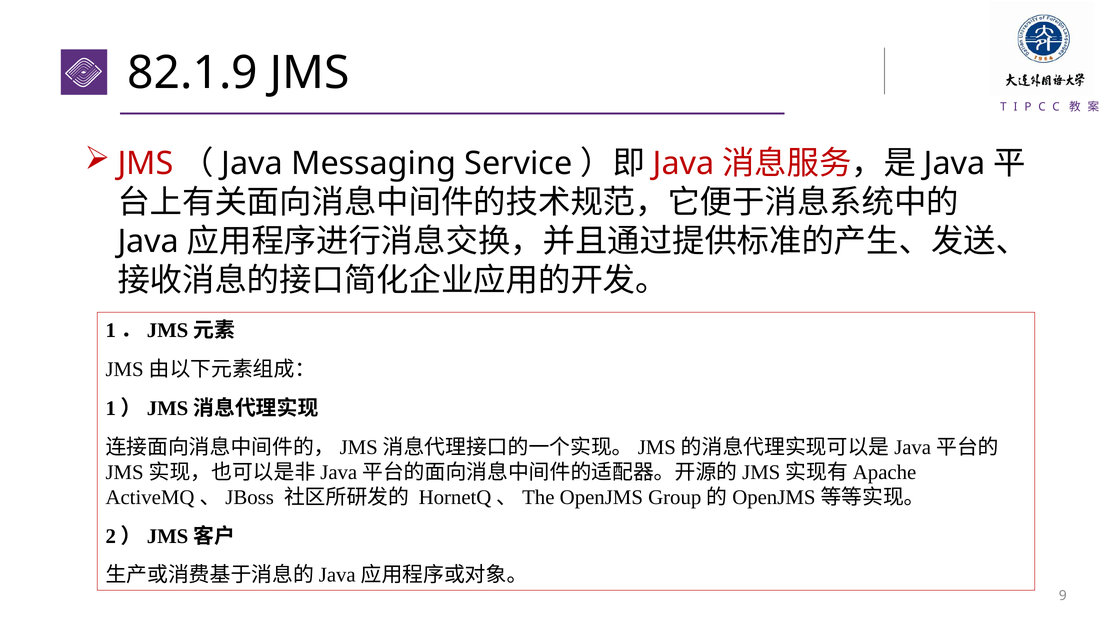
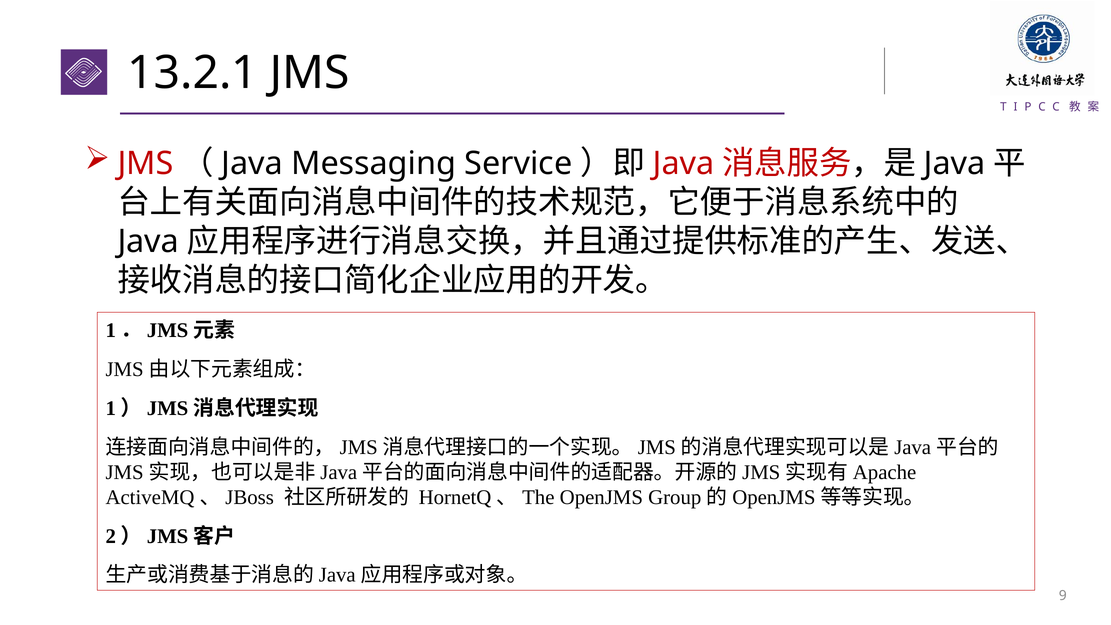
82.1.9: 82.1.9 -> 13.2.1
